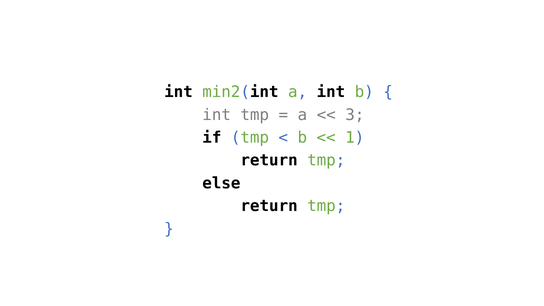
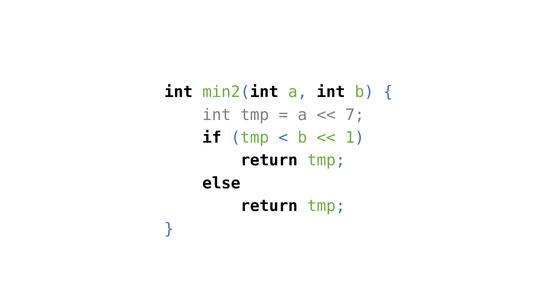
3: 3 -> 7
